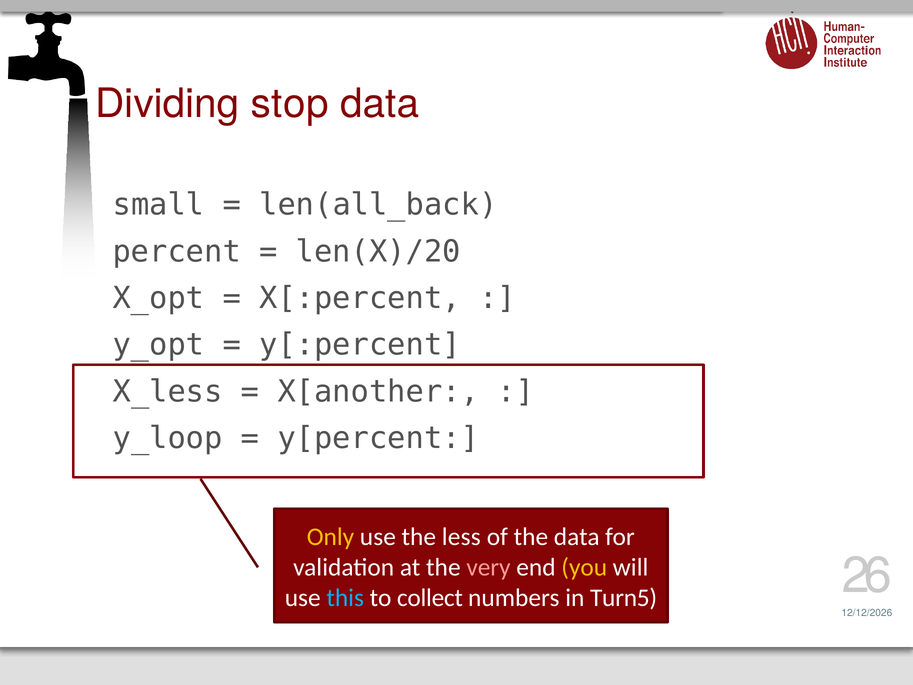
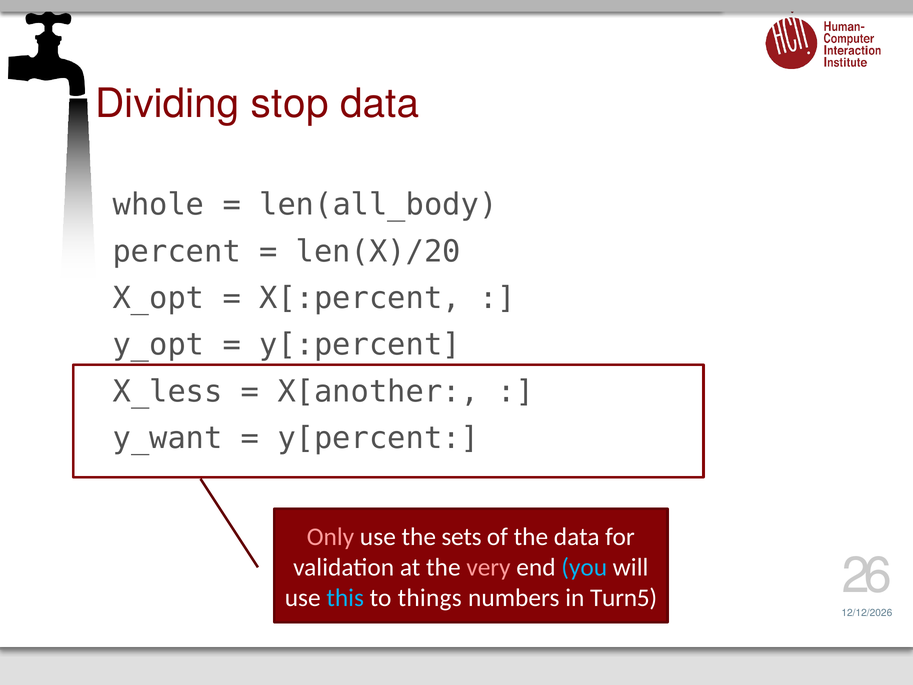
small: small -> whole
len(all_back: len(all_back -> len(all_body
y_loop: y_loop -> y_want
Only colour: yellow -> pink
less: less -> sets
you colour: yellow -> light blue
collect: collect -> things
